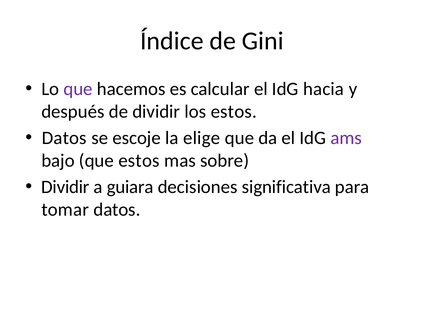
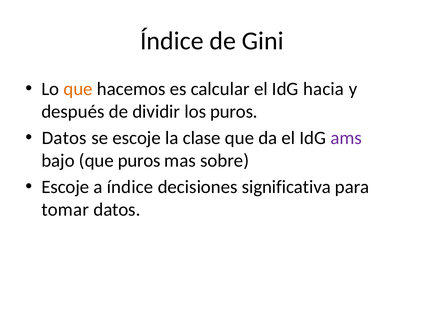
que at (78, 89) colour: purple -> orange
los estos: estos -> puros
elige: elige -> clase
que estos: estos -> puros
Dividir at (65, 187): Dividir -> Escoje
a guiara: guiara -> índice
